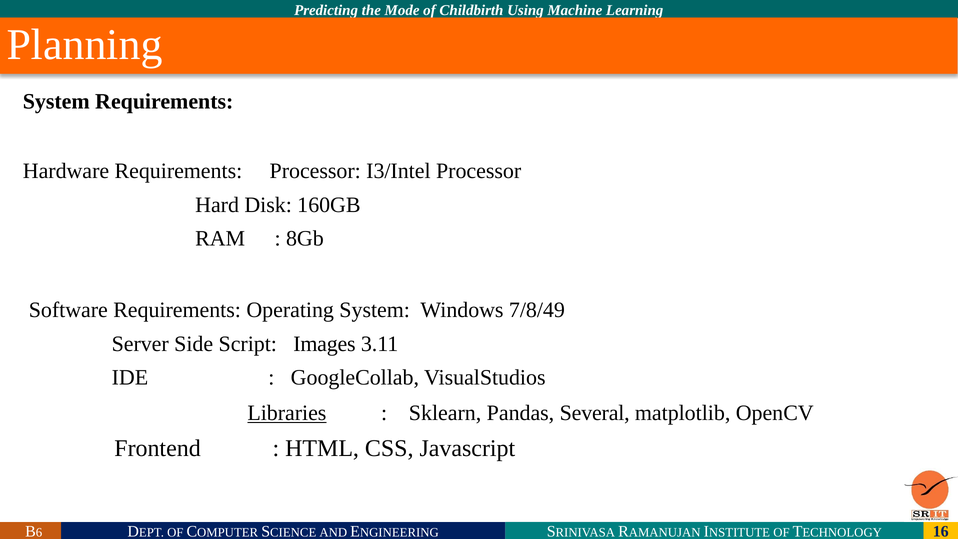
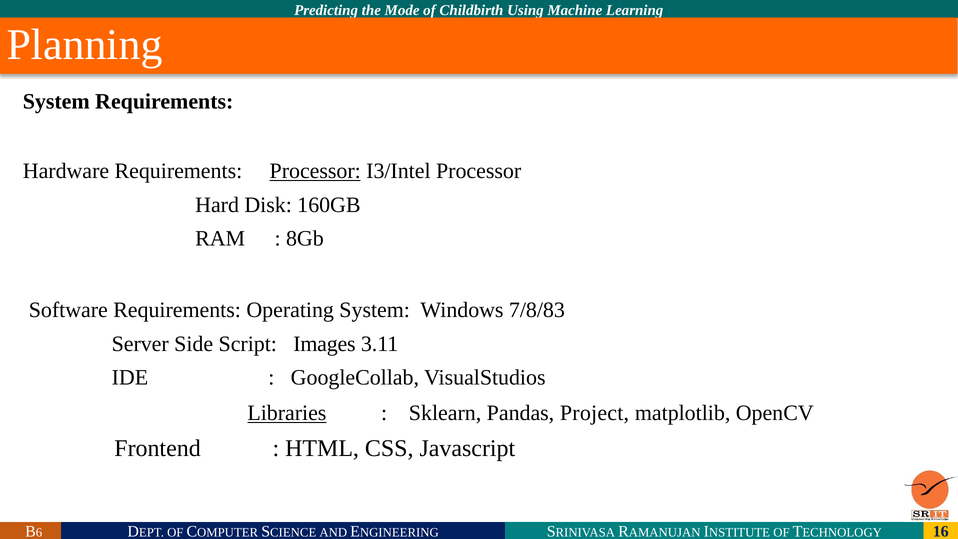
Processor at (315, 171) underline: none -> present
7/8/49: 7/8/49 -> 7/8/83
Several: Several -> Project
